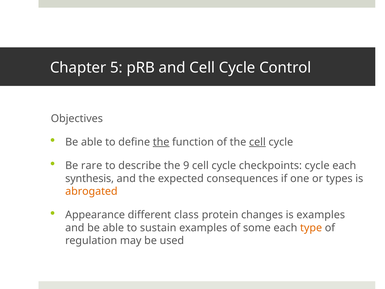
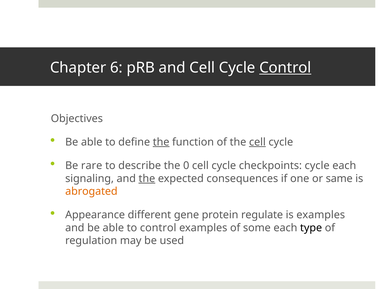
5: 5 -> 6
Control at (285, 68) underline: none -> present
9: 9 -> 0
synthesis: synthesis -> signaling
the at (147, 178) underline: none -> present
types: types -> same
class: class -> gene
changes: changes -> regulate
to sustain: sustain -> control
type colour: orange -> black
